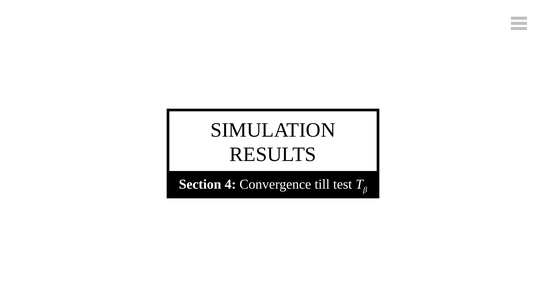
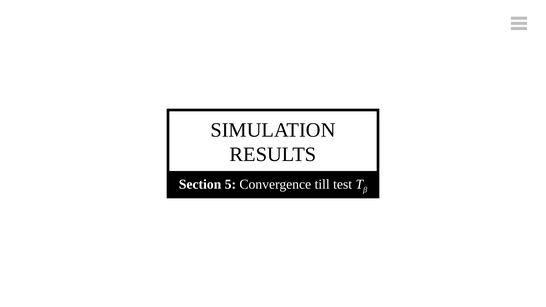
4: 4 -> 5
